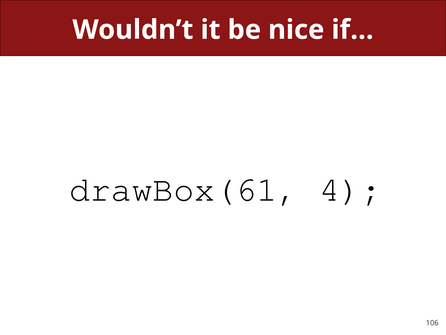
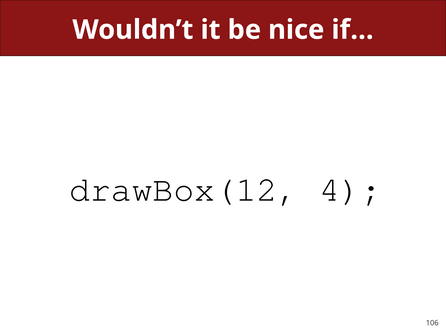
drawBox(61: drawBox(61 -> drawBox(12
